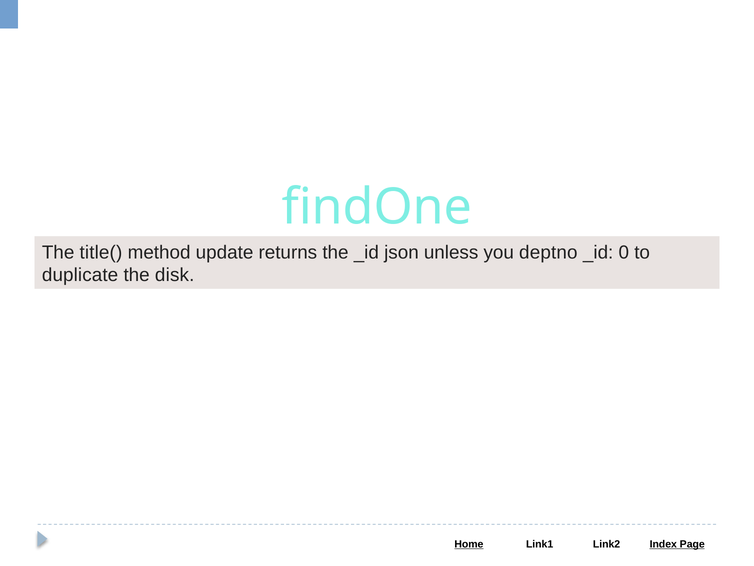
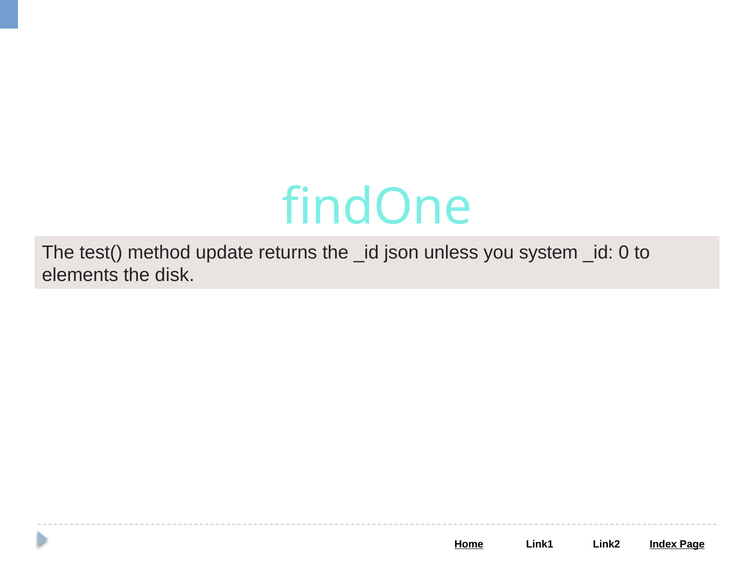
title(: title( -> test(
deptno: deptno -> system
duplicate: duplicate -> elements
